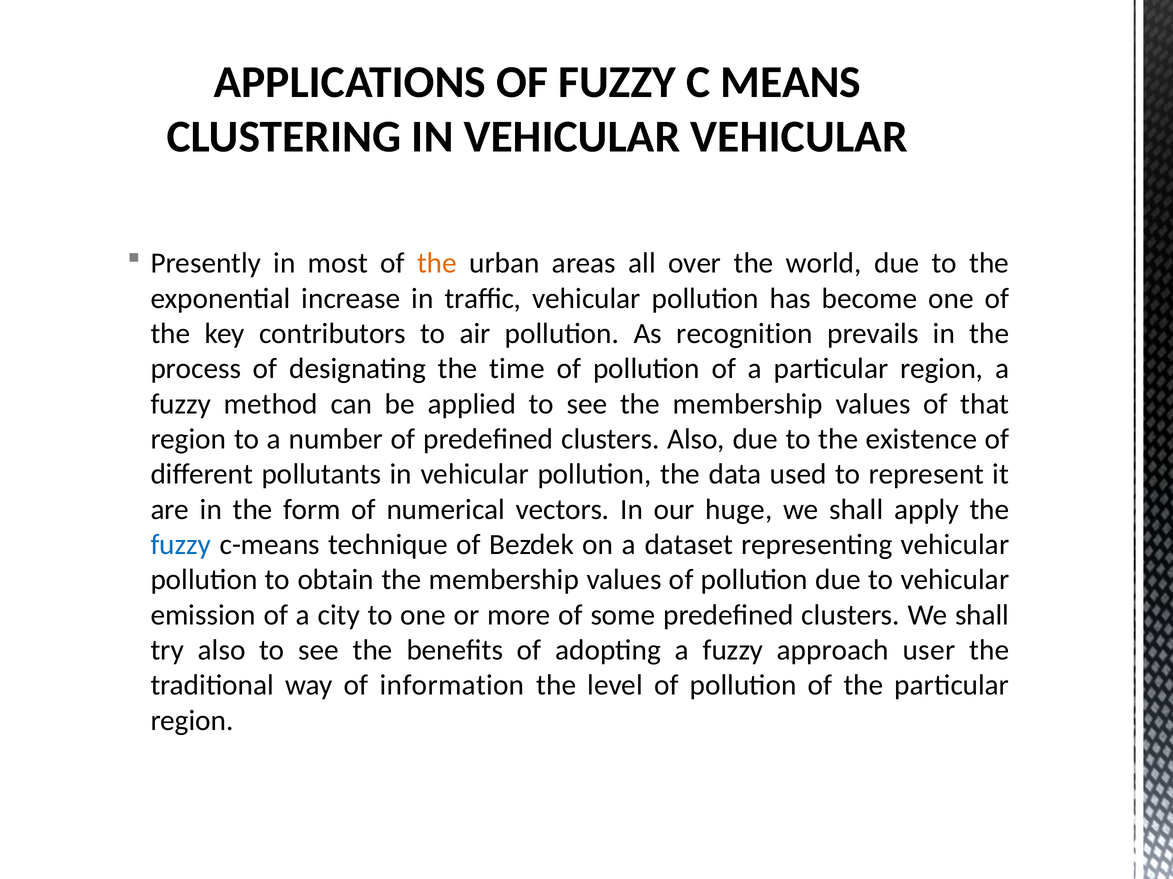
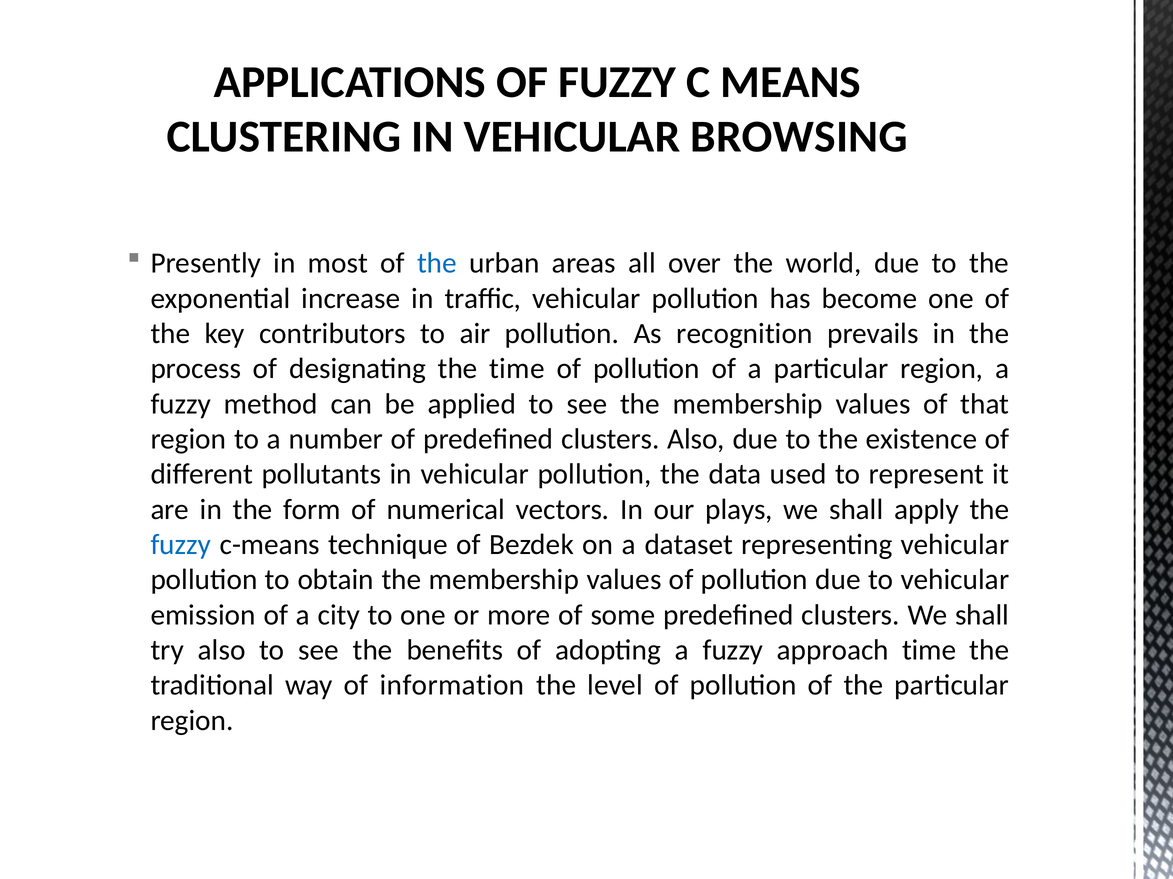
VEHICULAR VEHICULAR: VEHICULAR -> BROWSING
the at (437, 263) colour: orange -> blue
huge: huge -> plays
approach user: user -> time
